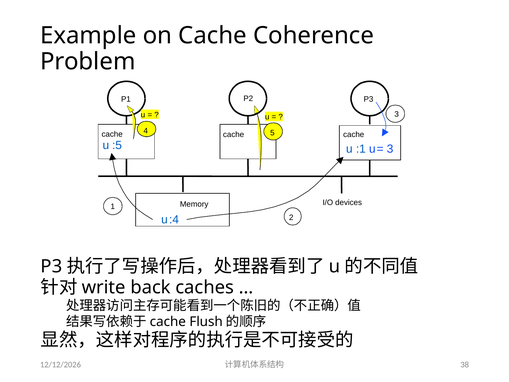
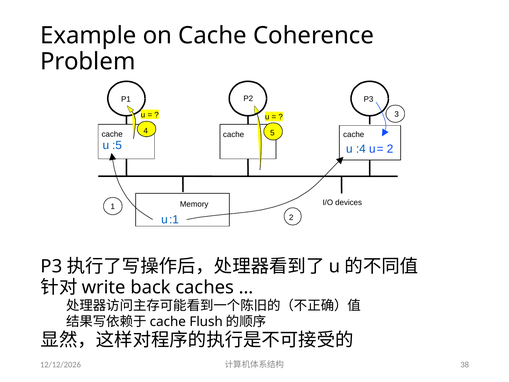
:1: :1 -> :4
3 at (390, 149): 3 -> 2
:4: :4 -> :1
